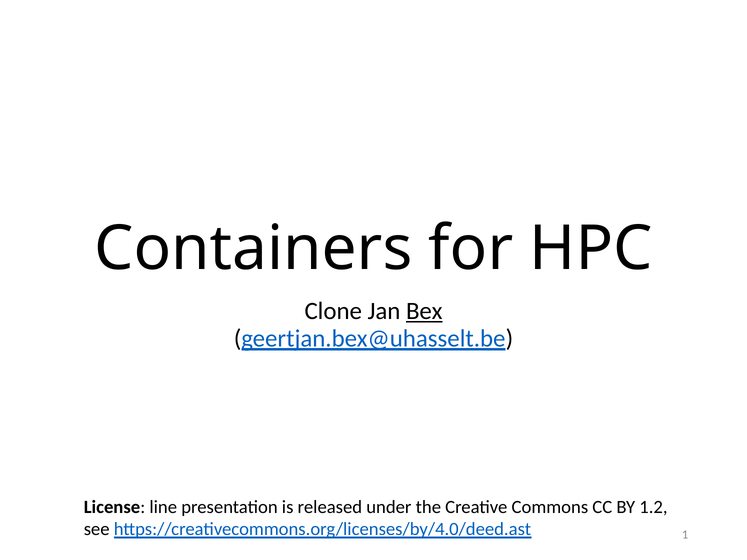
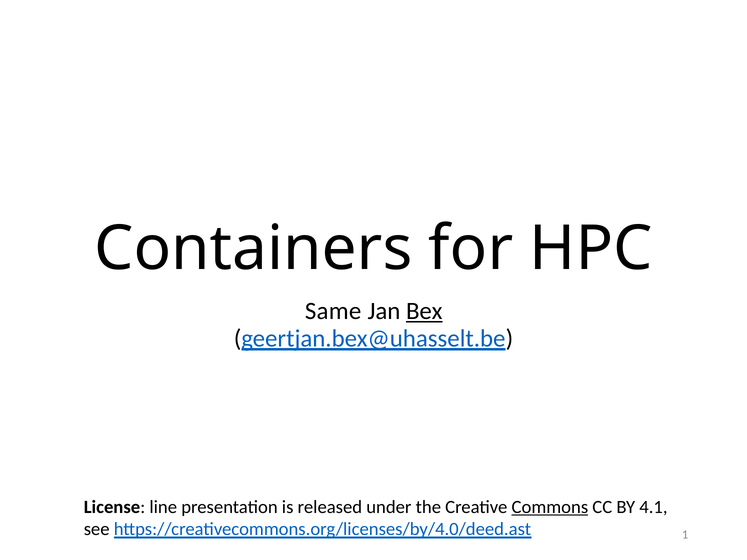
Clone: Clone -> Same
Commons underline: none -> present
1.2: 1.2 -> 4.1
